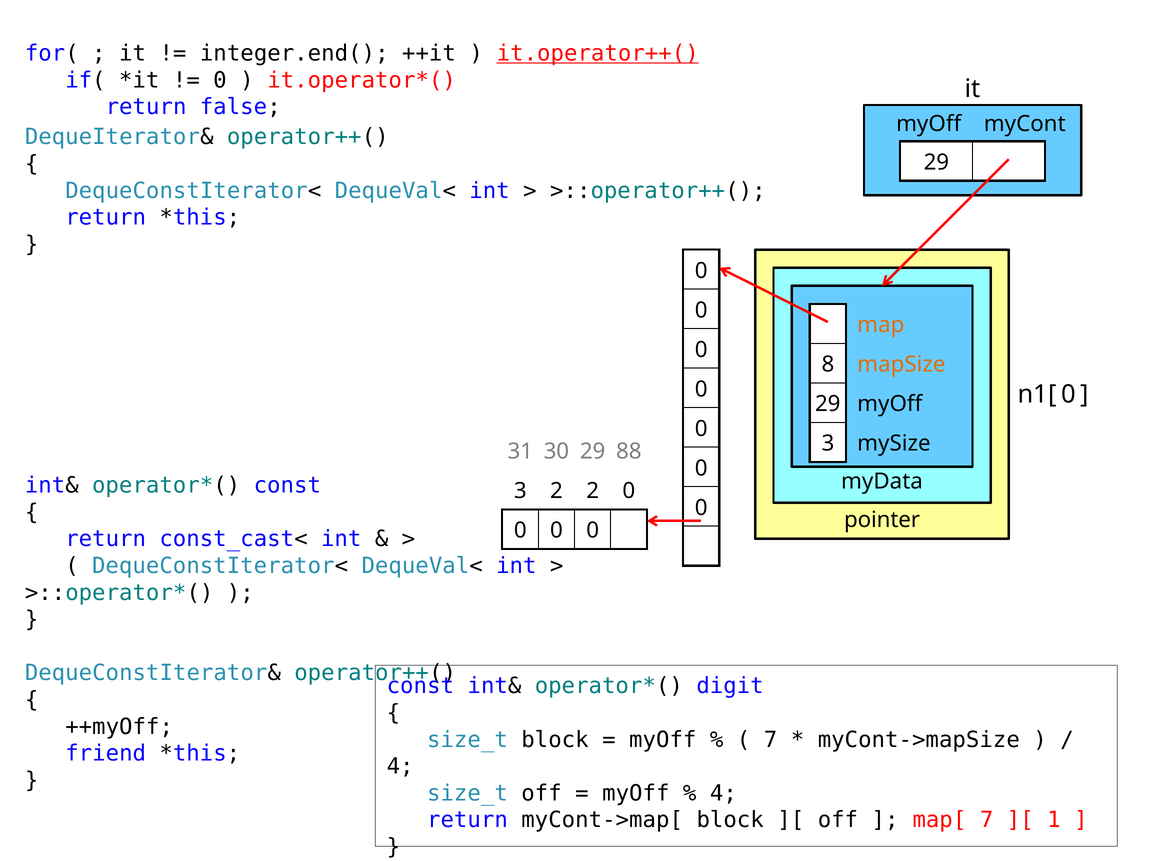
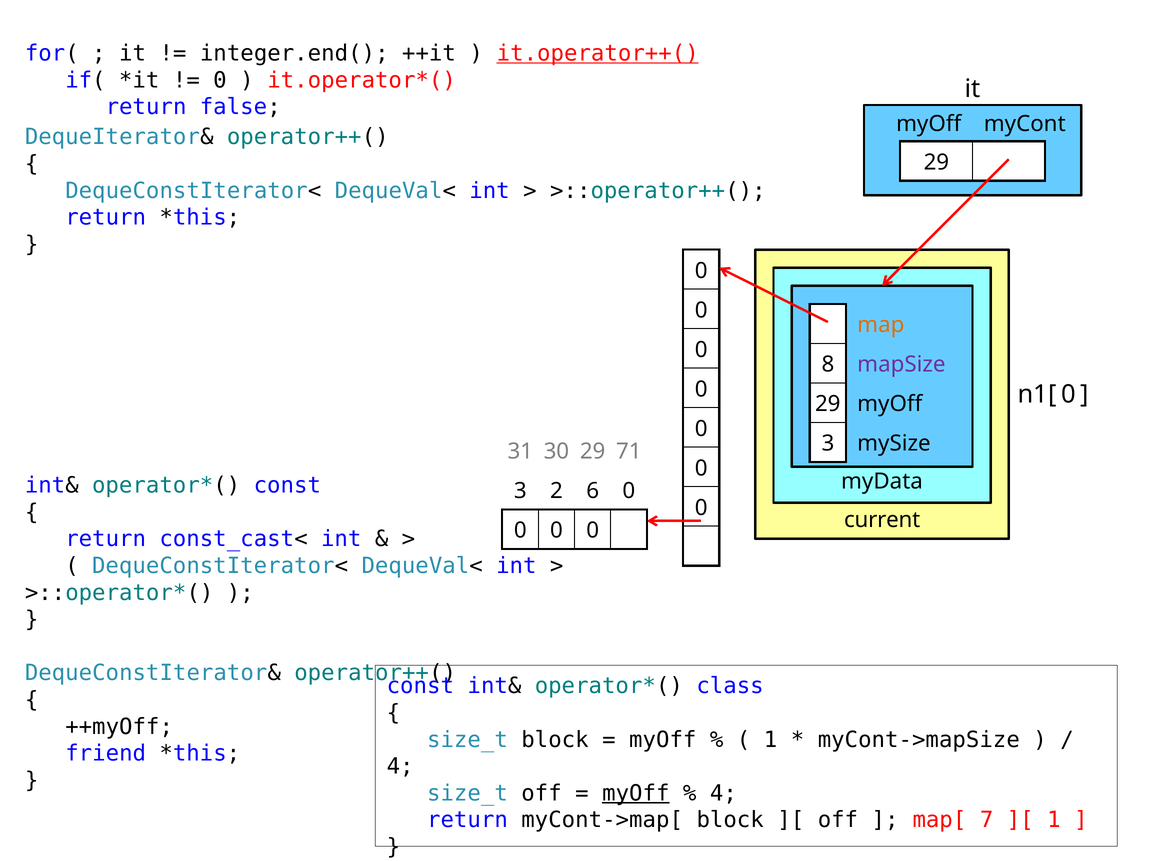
mapSize colour: orange -> purple
88: 88 -> 71
2 2: 2 -> 6
pointer: pointer -> current
digit: digit -> class
7 at (771, 740): 7 -> 1
myOff at (636, 794) underline: none -> present
